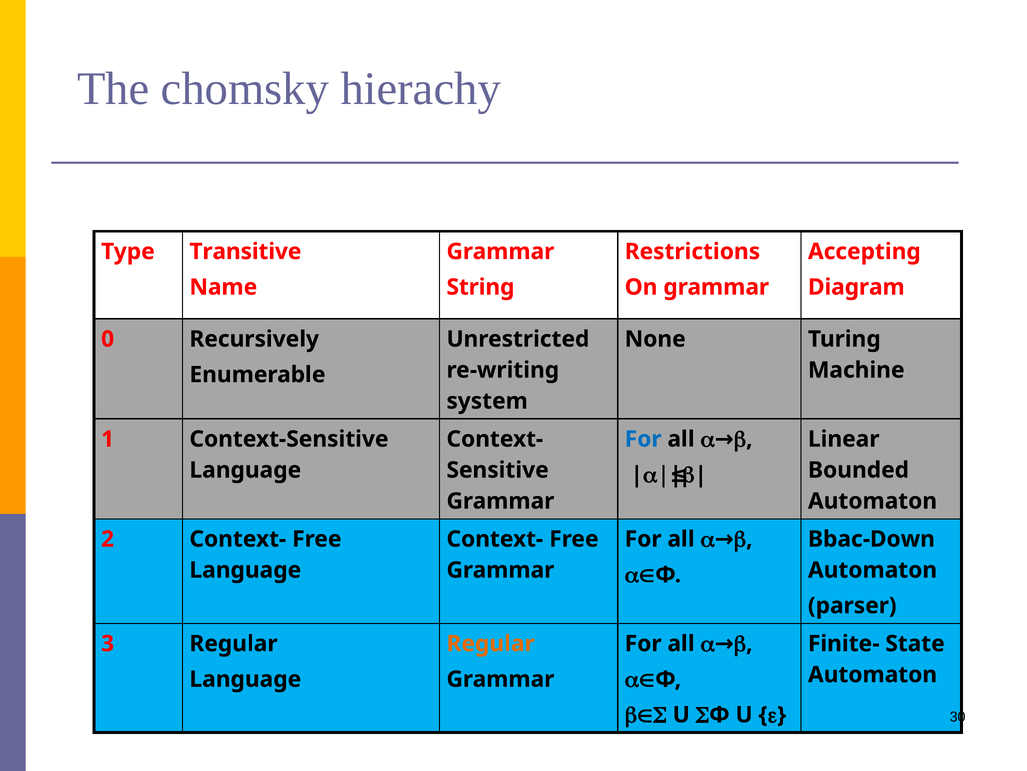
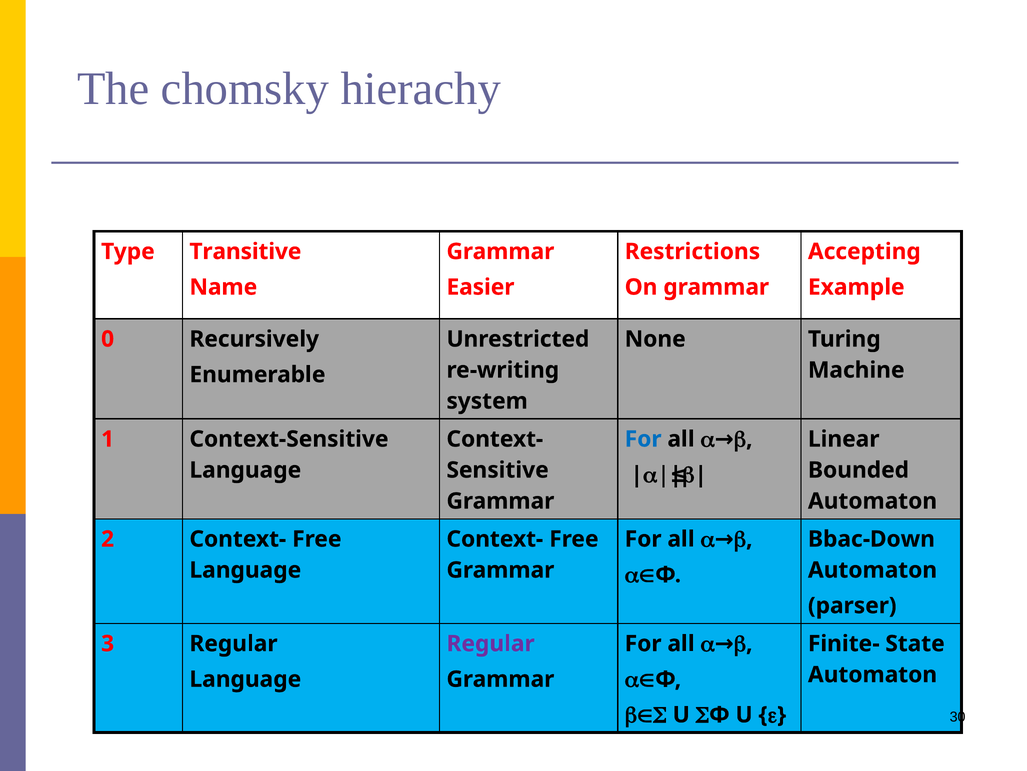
String: String -> Easier
Diagram: Diagram -> Example
Regular at (491, 643) colour: orange -> purple
